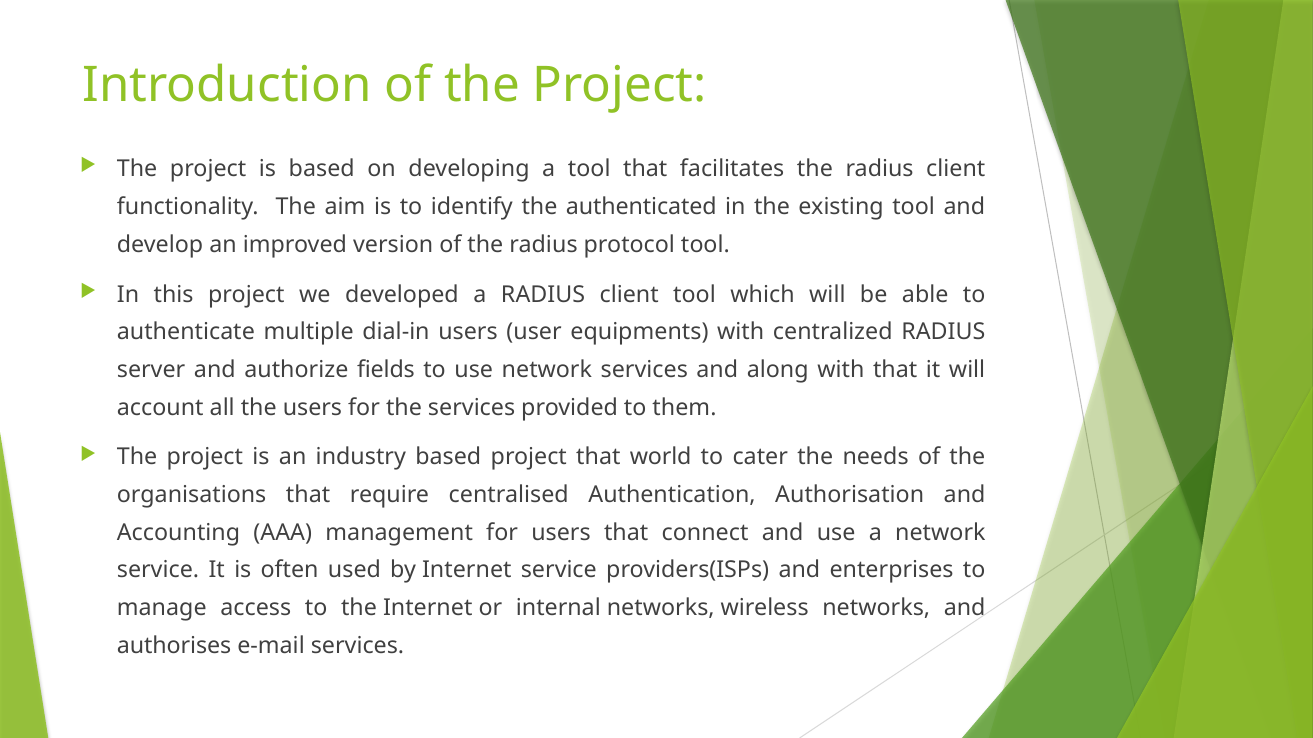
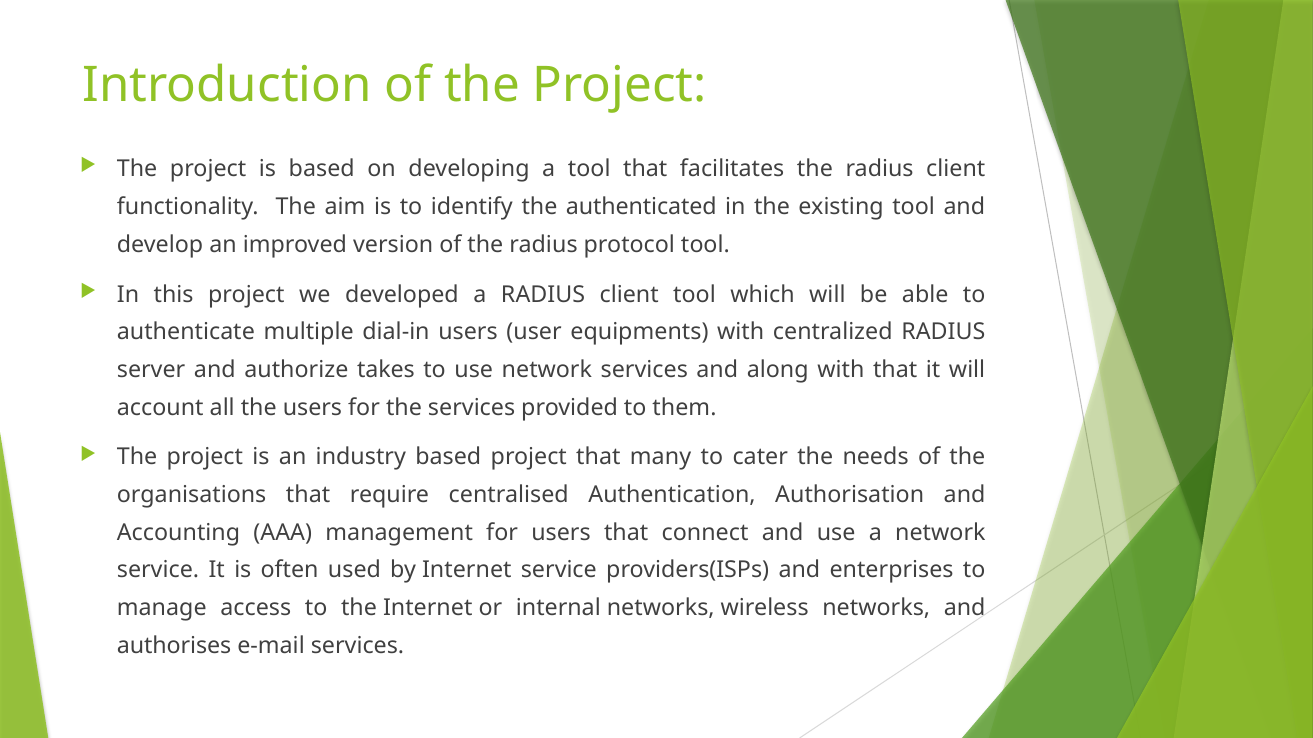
fields: fields -> takes
world: world -> many
